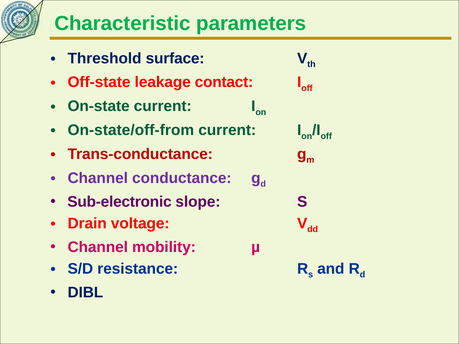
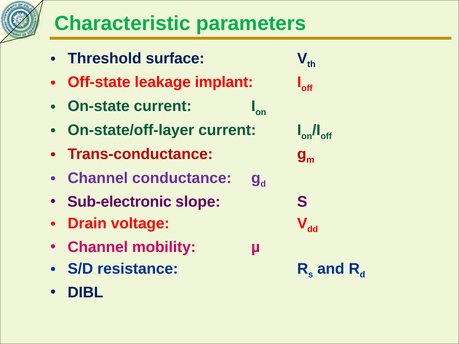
contact: contact -> implant
On-state/off-from: On-state/off-from -> On-state/off-layer
